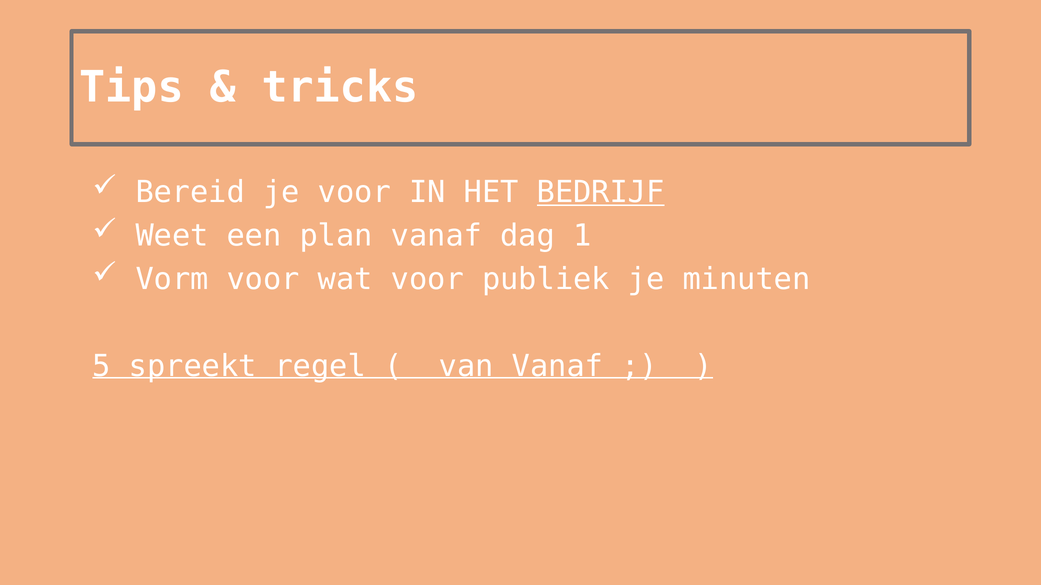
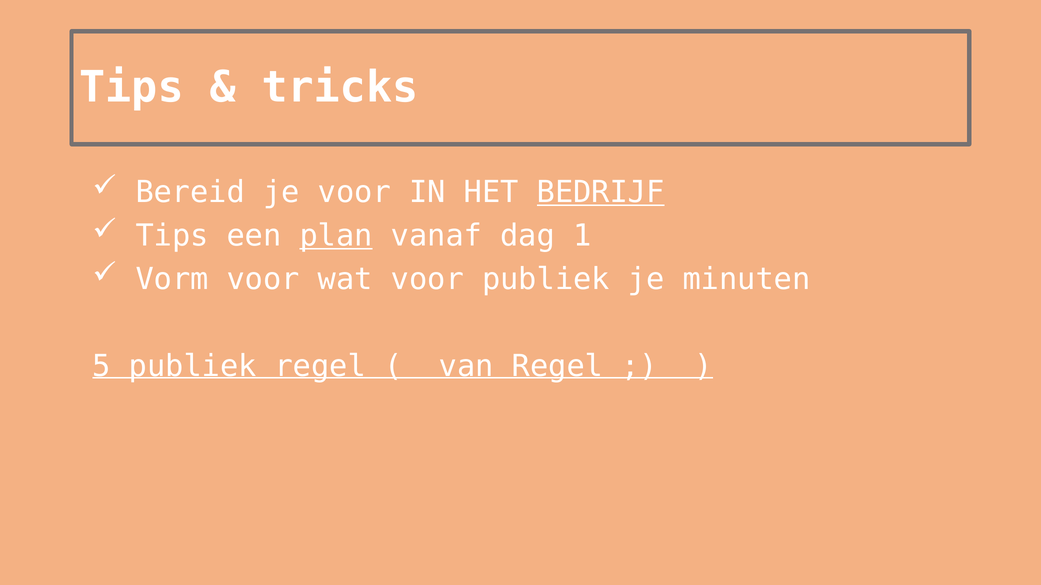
Weet at (172, 236): Weet -> Tips
plan underline: none -> present
5 spreekt: spreekt -> publiek
van Vanaf: Vanaf -> Regel
